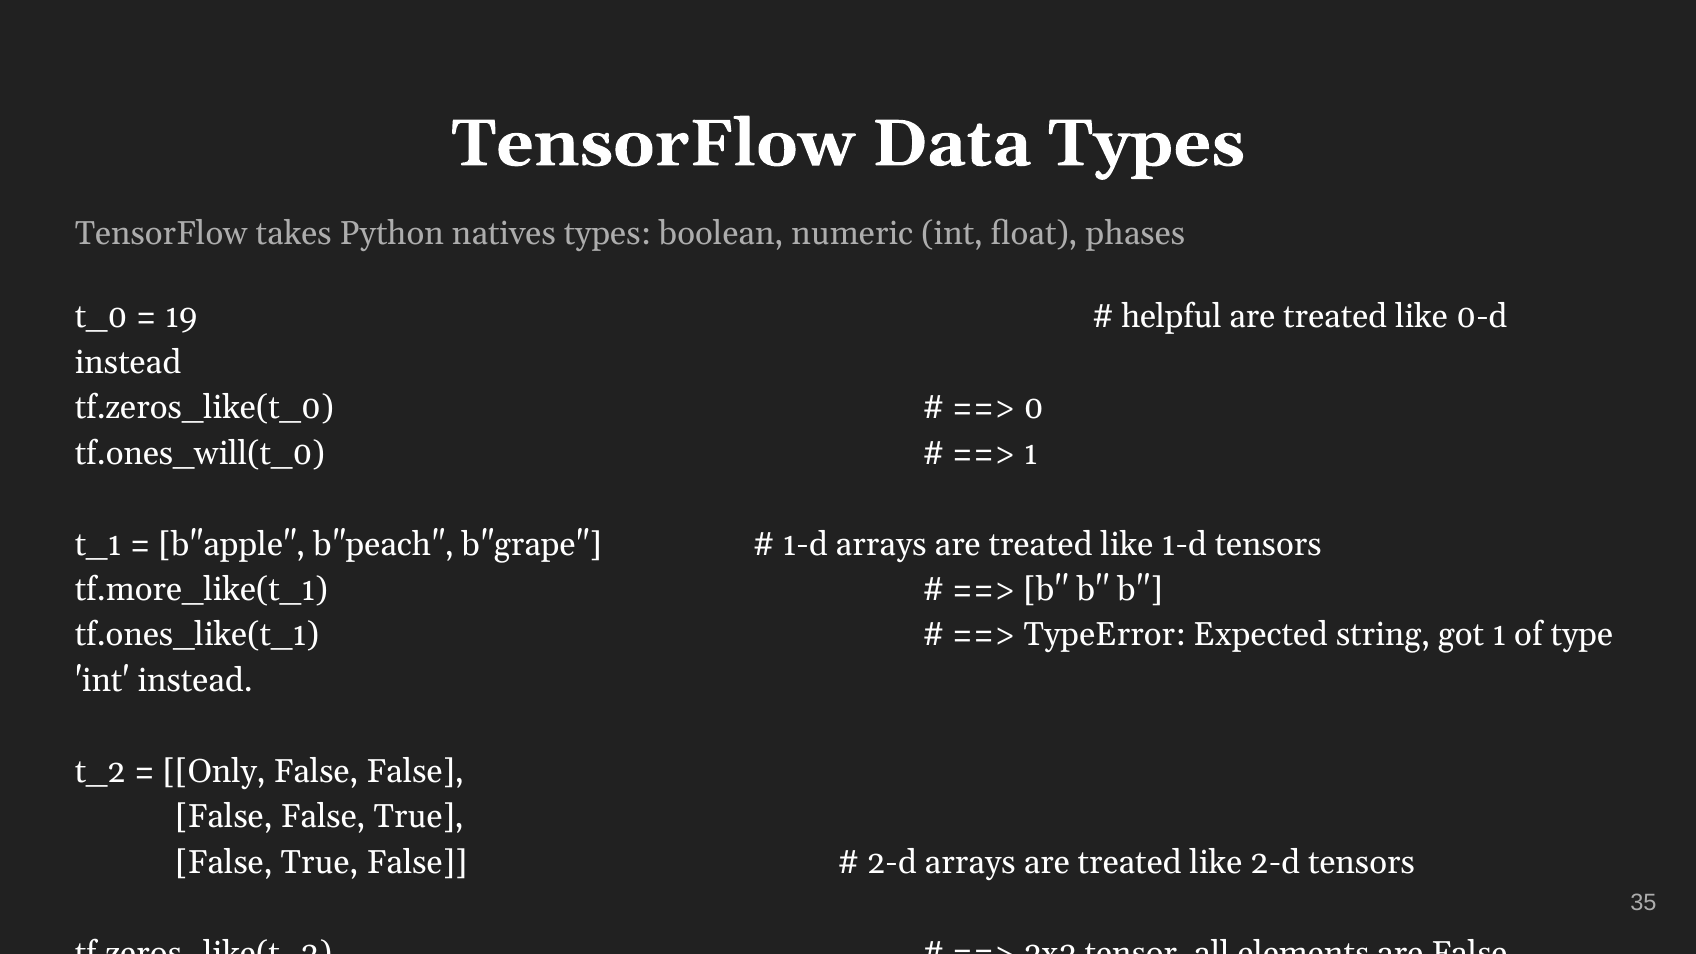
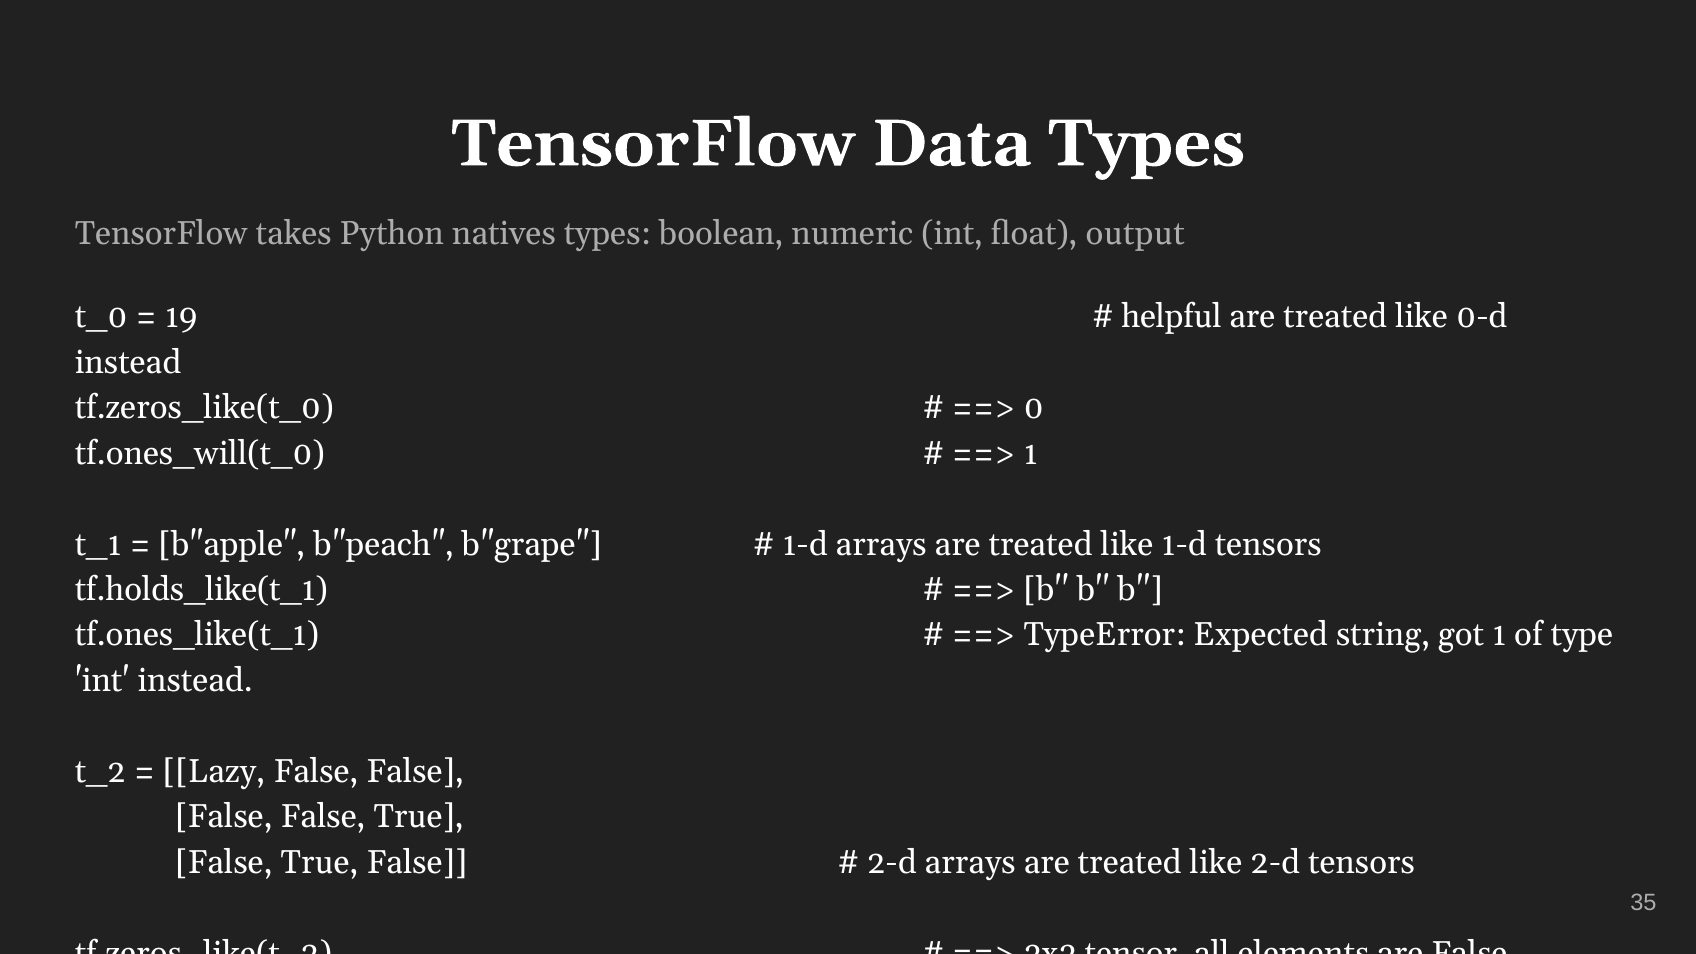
phases: phases -> output
tf.more_like(t_1: tf.more_like(t_1 -> tf.holds_like(t_1
Only: Only -> Lazy
